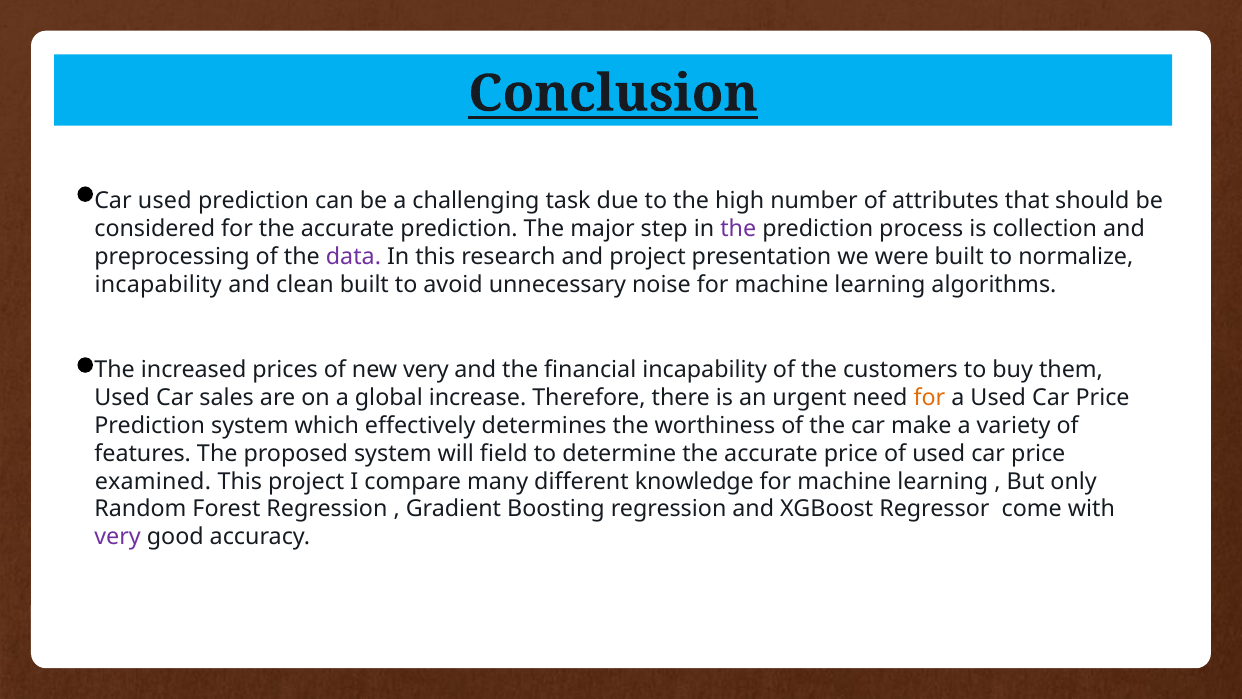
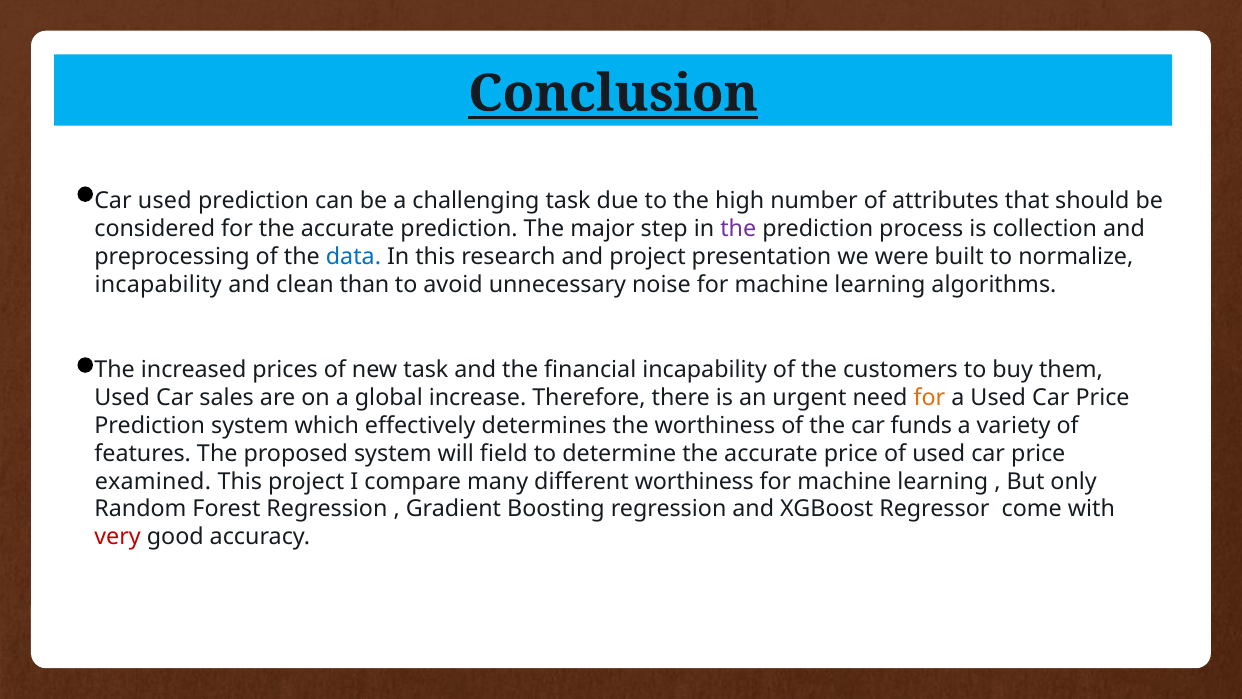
data colour: purple -> blue
clean built: built -> than
new very: very -> task
make: make -> funds
different knowledge: knowledge -> worthiness
very at (118, 537) colour: purple -> red
